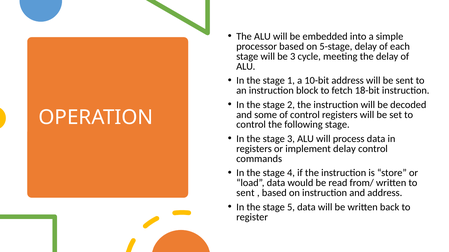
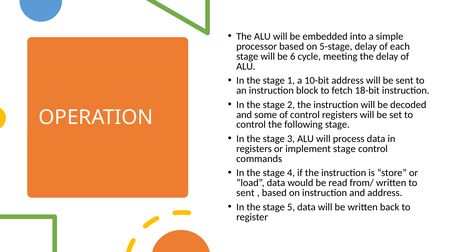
be 3: 3 -> 6
implement delay: delay -> stage
